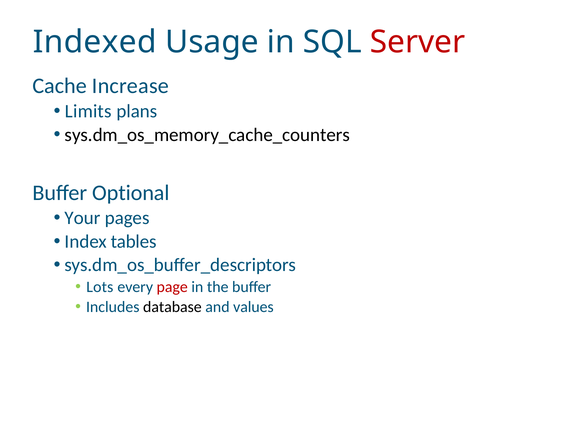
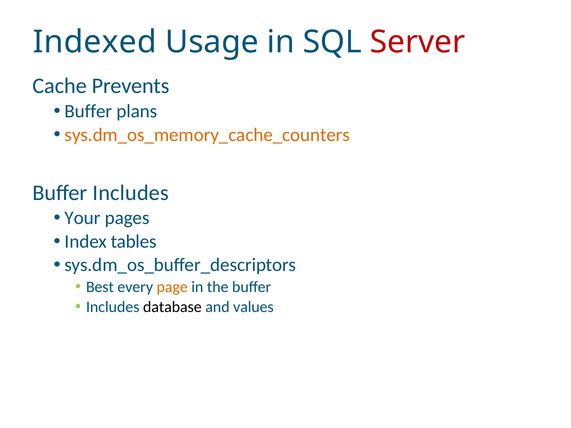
Increase: Increase -> Prevents
Limits at (88, 111): Limits -> Buffer
sys.dm_os_memory_cache_counters colour: black -> orange
Buffer Optional: Optional -> Includes
Lots: Lots -> Best
page colour: red -> orange
